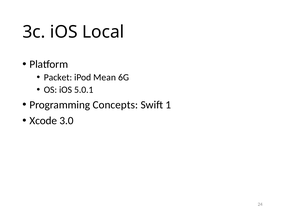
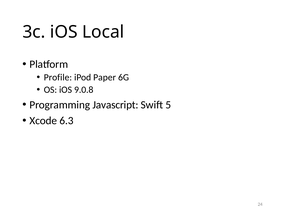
Packet: Packet -> Profile
Mean: Mean -> Paper
5.0.1: 5.0.1 -> 9.0.8
Concepts: Concepts -> Javascript
1: 1 -> 5
3.0: 3.0 -> 6.3
